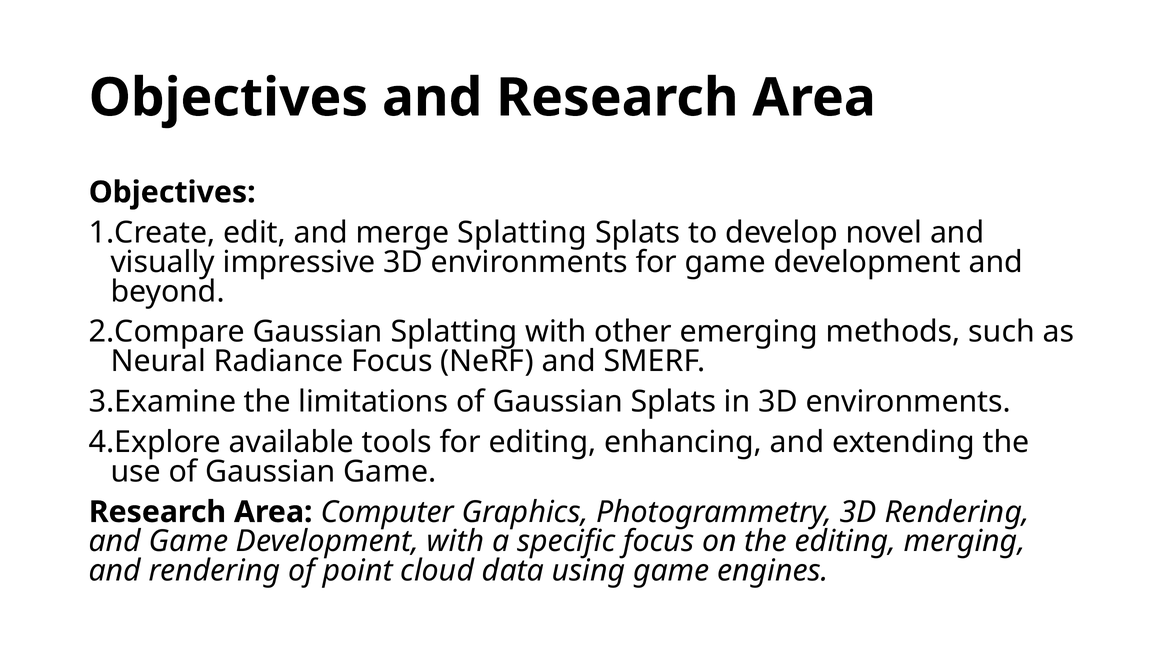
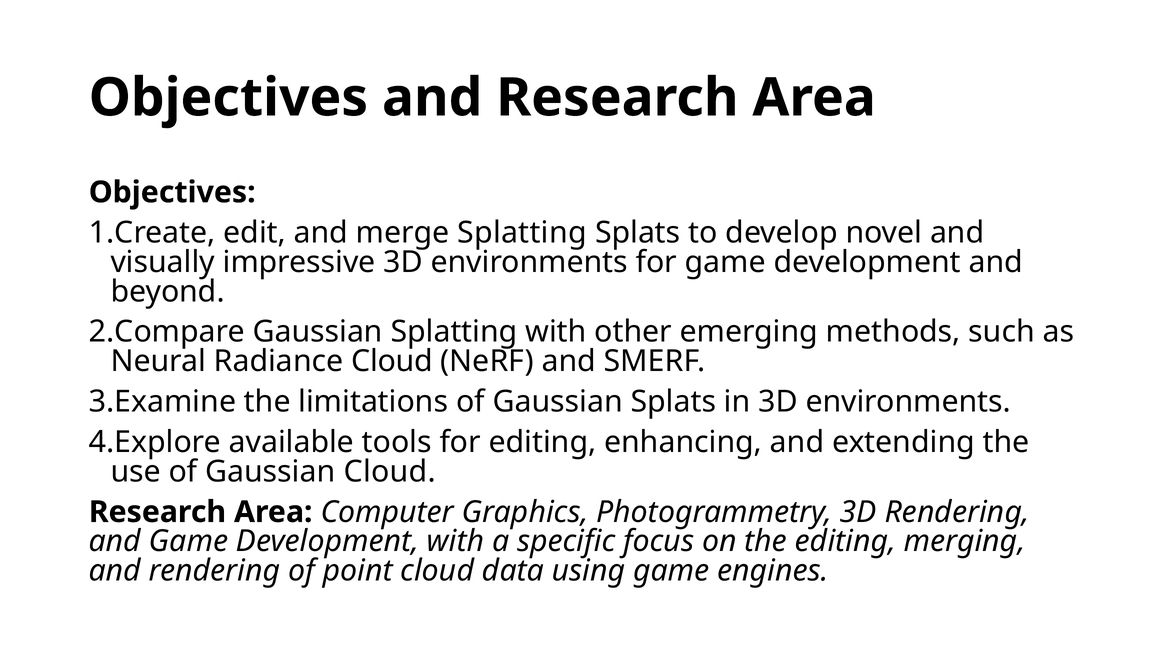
Radiance Focus: Focus -> Cloud
Gaussian Game: Game -> Cloud
